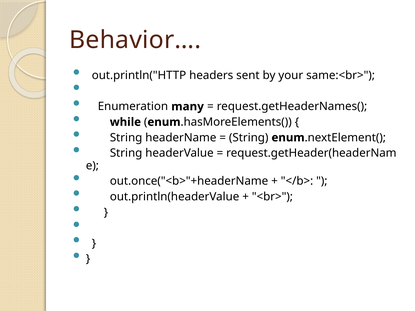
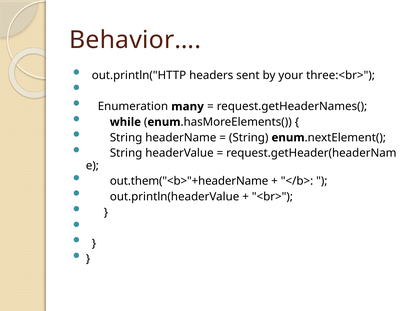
same:<br>: same:<br> -> three:<br>
out.once("<b>"+headerName: out.once("<b>"+headerName -> out.them("<b>"+headerName
